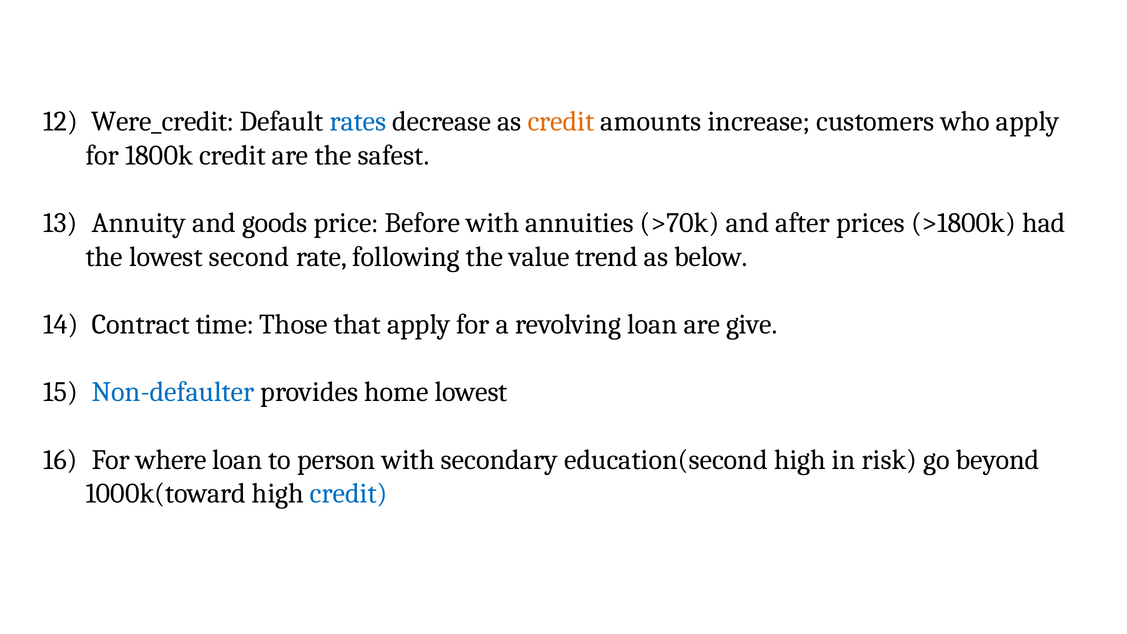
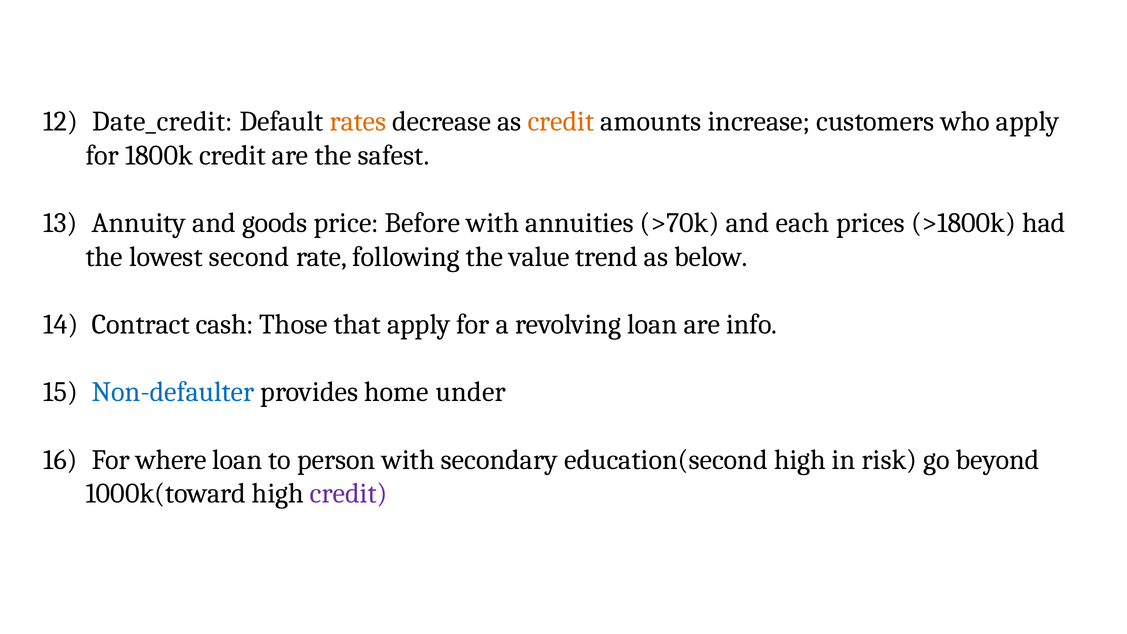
Were_credit: Were_credit -> Date_credit
rates colour: blue -> orange
after: after -> each
time: time -> cash
give: give -> info
home lowest: lowest -> under
credit at (349, 494) colour: blue -> purple
